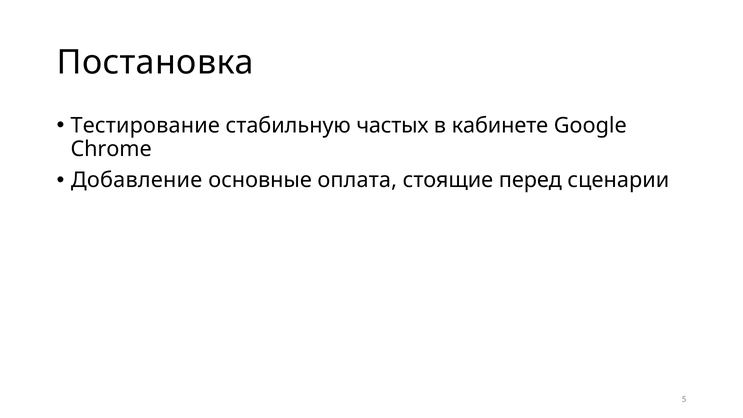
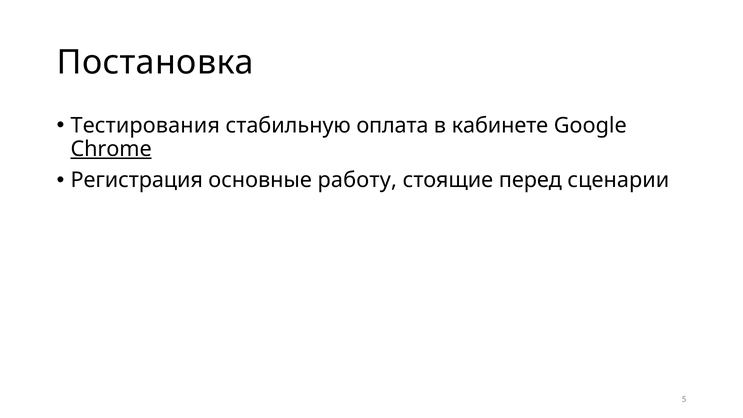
Тестирование: Тестирование -> Тестирования
частых: частых -> оплата
Chrome underline: none -> present
Добавление: Добавление -> Регистрация
оплата: оплата -> работу
